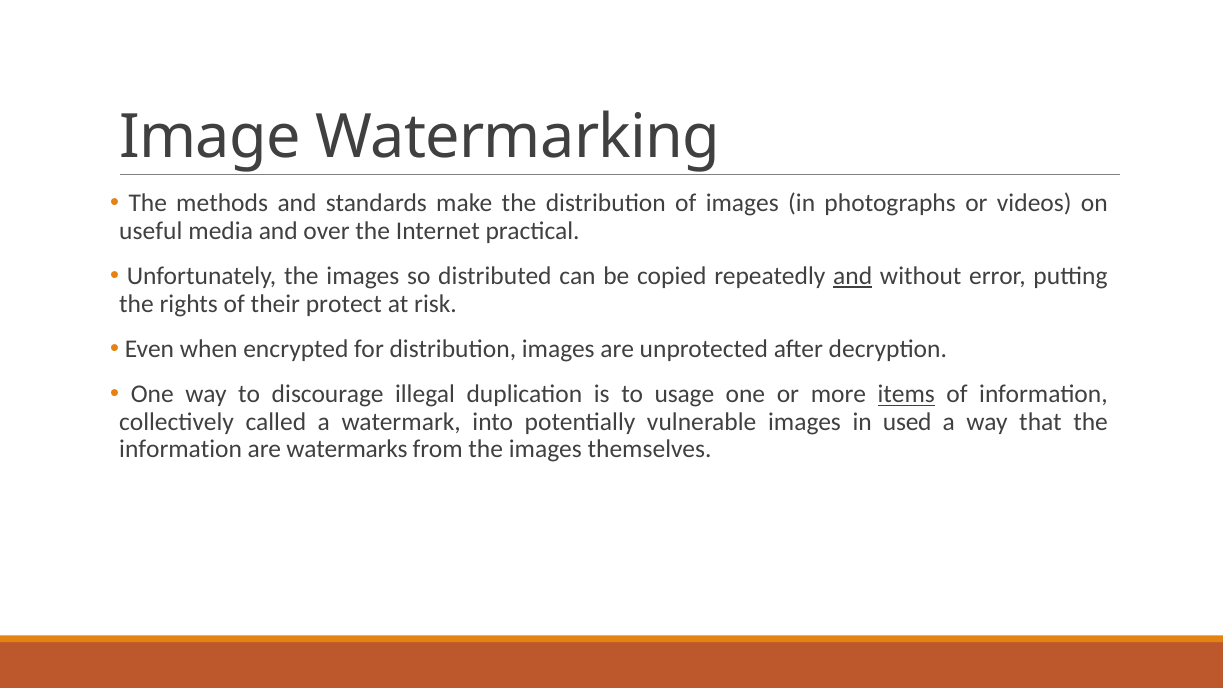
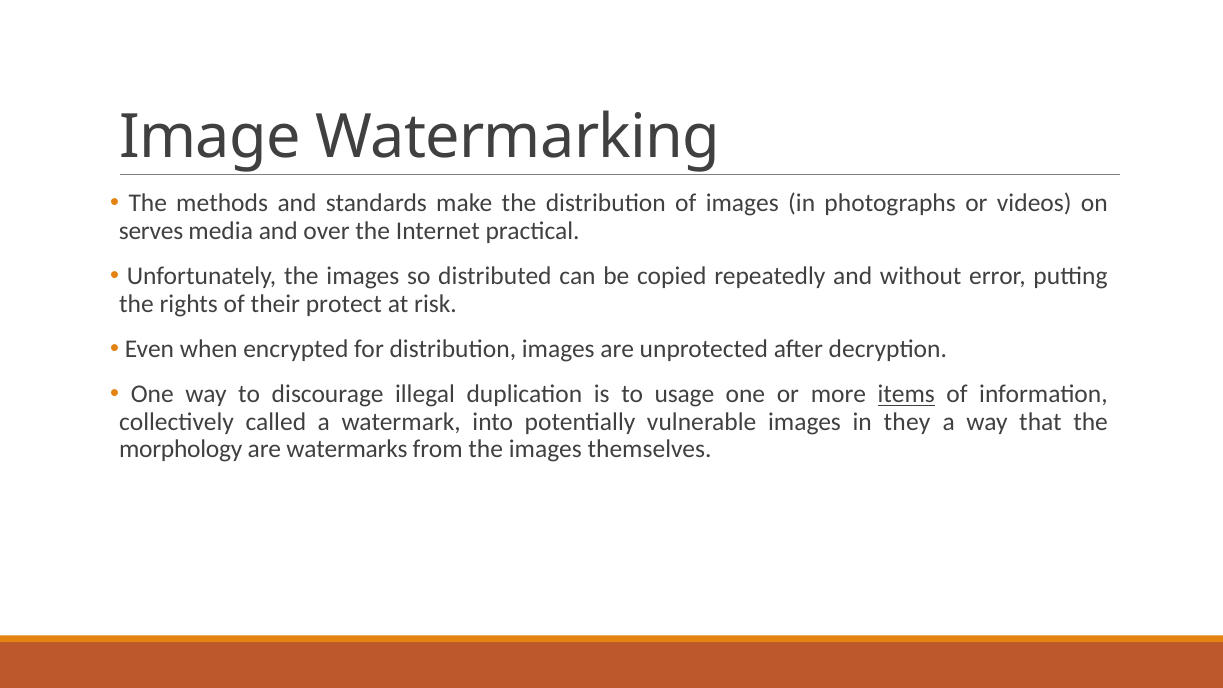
useful: useful -> serves
and at (853, 276) underline: present -> none
used: used -> they
information at (181, 449): information -> morphology
